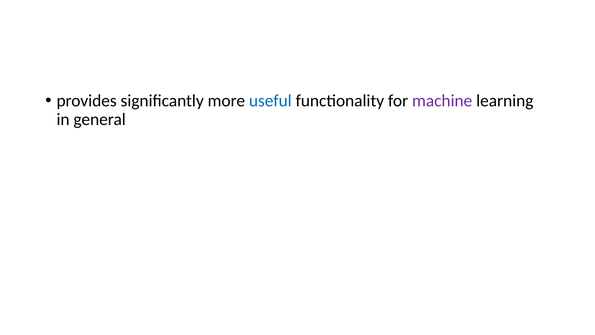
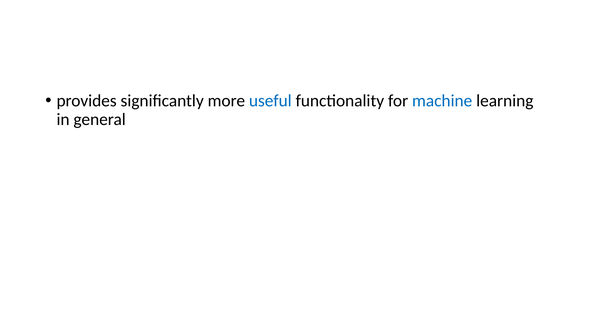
machine colour: purple -> blue
